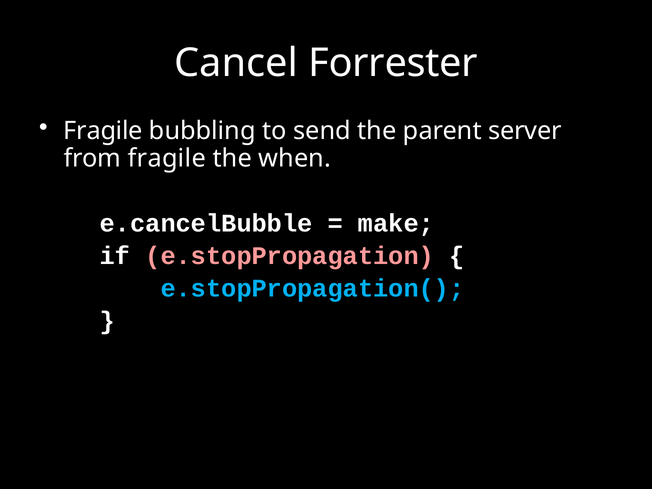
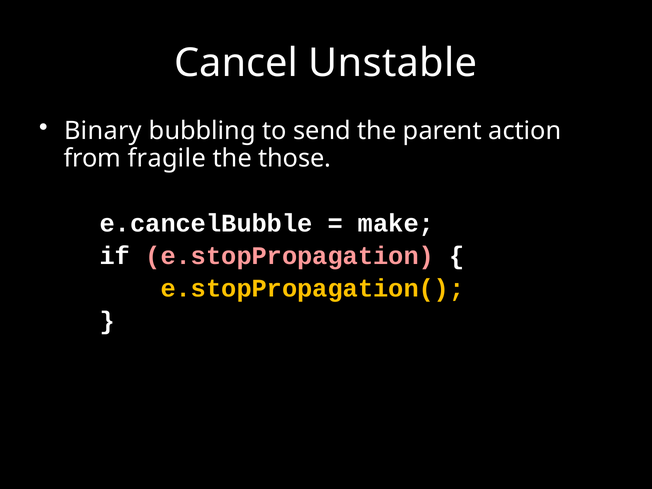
Forrester: Forrester -> Unstable
Fragile at (103, 131): Fragile -> Binary
server: server -> action
when: when -> those
e.stopPropagation( colour: light blue -> yellow
